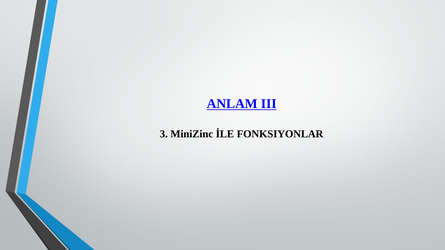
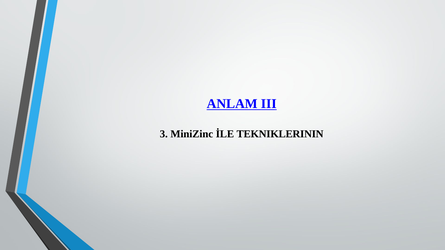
FONKSIYONLAR: FONKSIYONLAR -> TEKNIKLERININ
